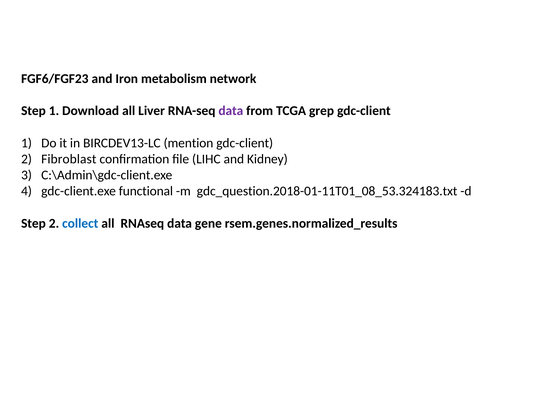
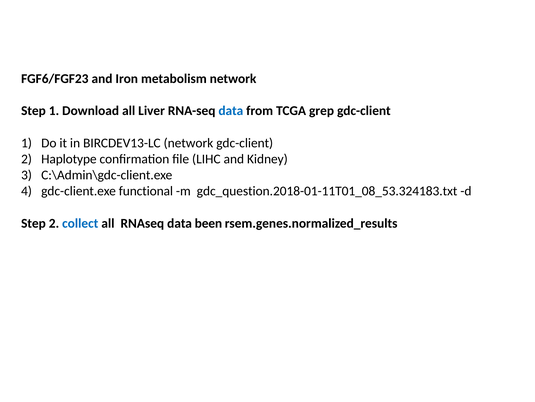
data at (231, 111) colour: purple -> blue
BIRCDEV13-LC mention: mention -> network
Fibroblast: Fibroblast -> Haplotype
gene: gene -> been
